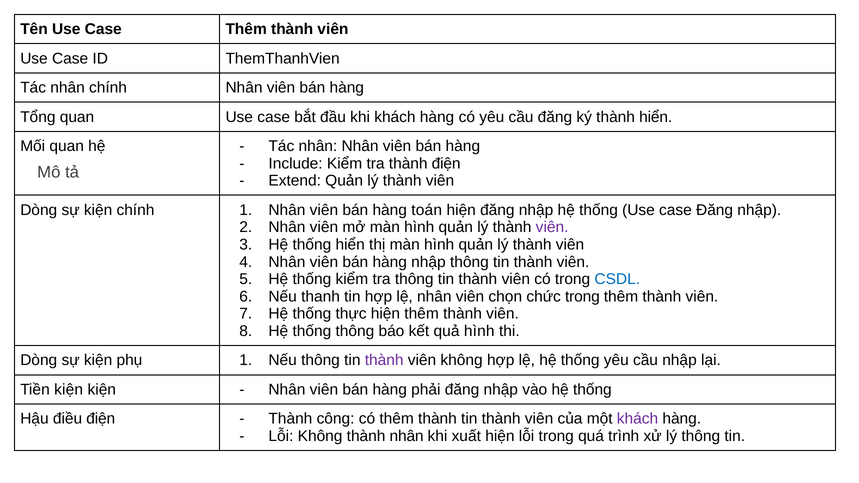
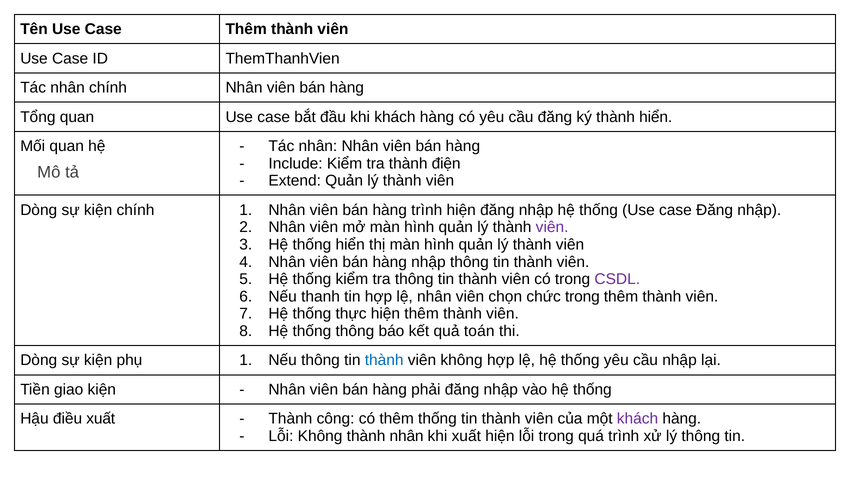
hàng toán: toán -> trình
CSDL colour: blue -> purple
quả hình: hình -> toán
thành at (384, 361) colour: purple -> blue
Tiền kiện: kiện -> giao
điều điện: điện -> xuất
có thêm thành: thành -> thống
